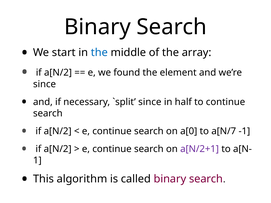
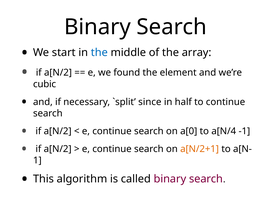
since at (45, 84): since -> cubic
a[N/7: a[N/7 -> a[N/4
a[N/2+1 colour: purple -> orange
